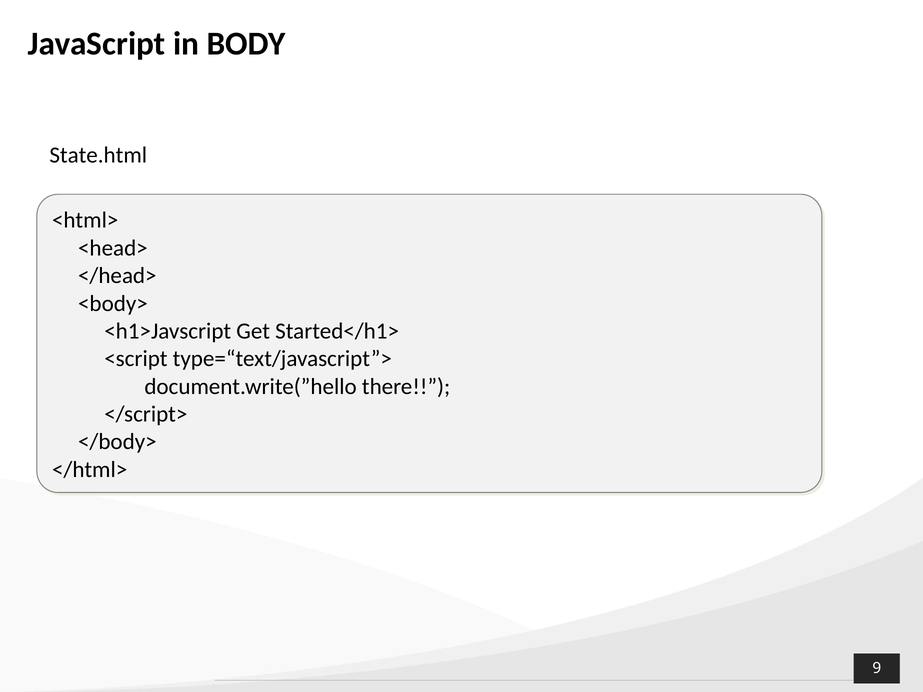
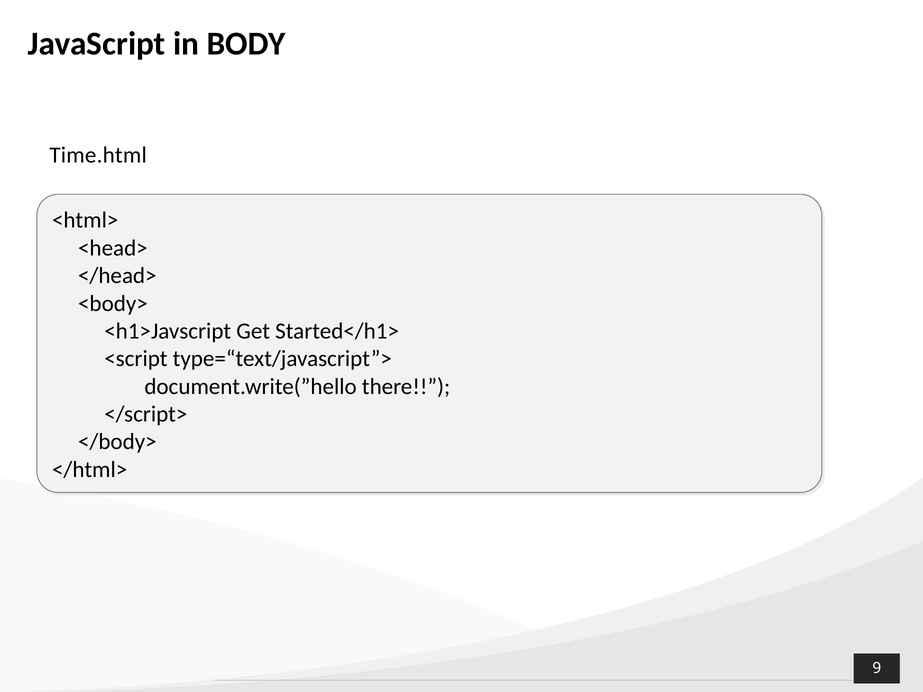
State.html: State.html -> Time.html
